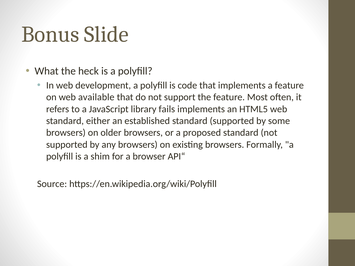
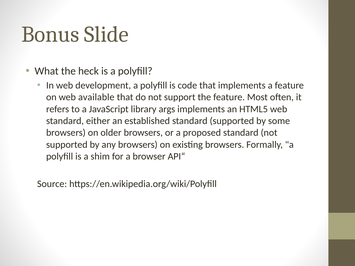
fails: fails -> args
